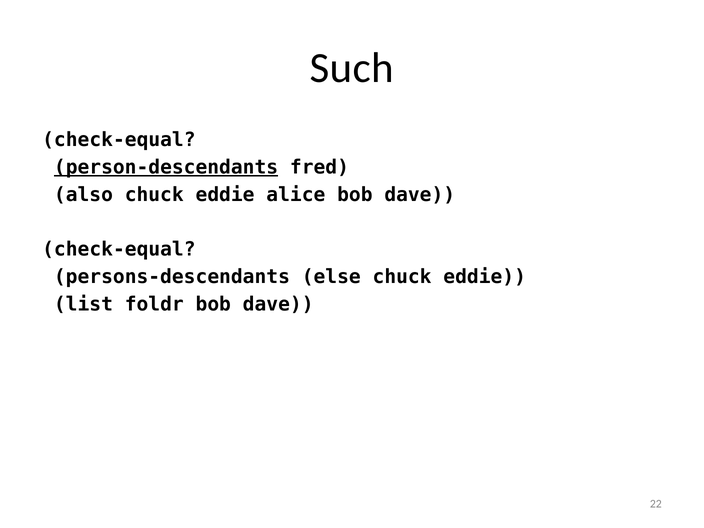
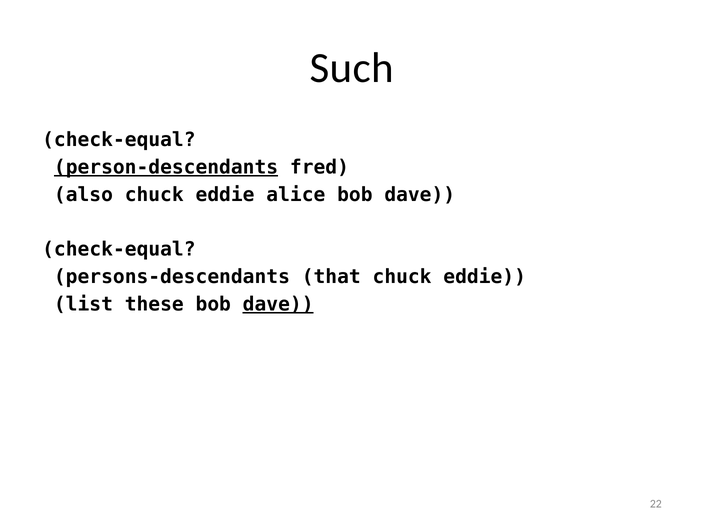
else: else -> that
foldr: foldr -> these
dave at (278, 304) underline: none -> present
